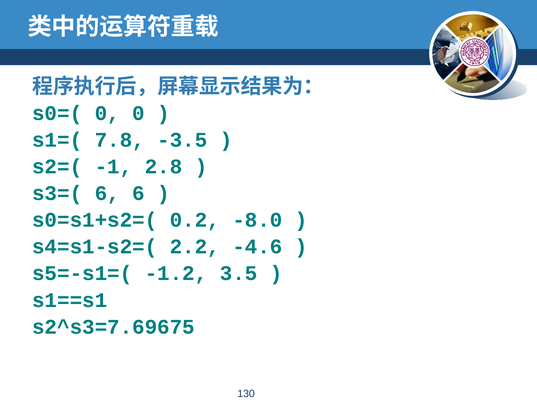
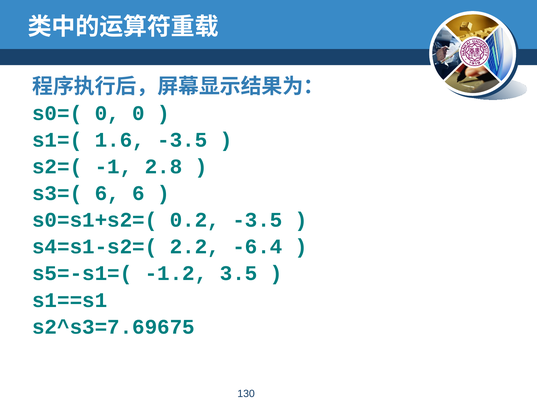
7.8: 7.8 -> 1.6
0.2 -8.0: -8.0 -> -3.5
-4.6: -4.6 -> -6.4
